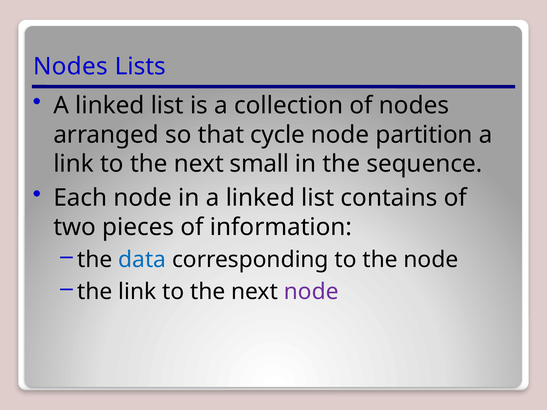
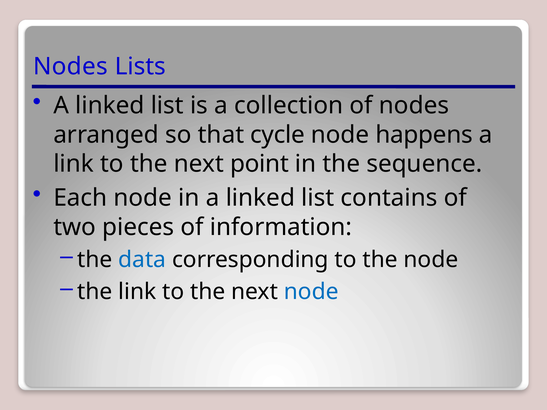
partition: partition -> happens
small: small -> point
node at (311, 292) colour: purple -> blue
